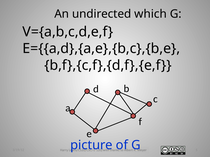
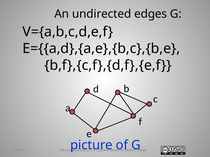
which: which -> edges
